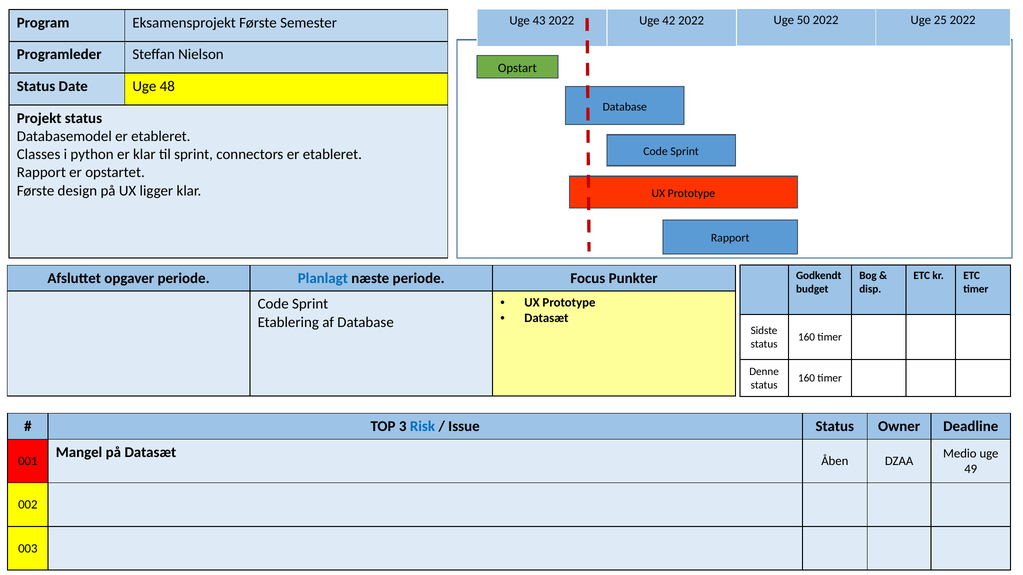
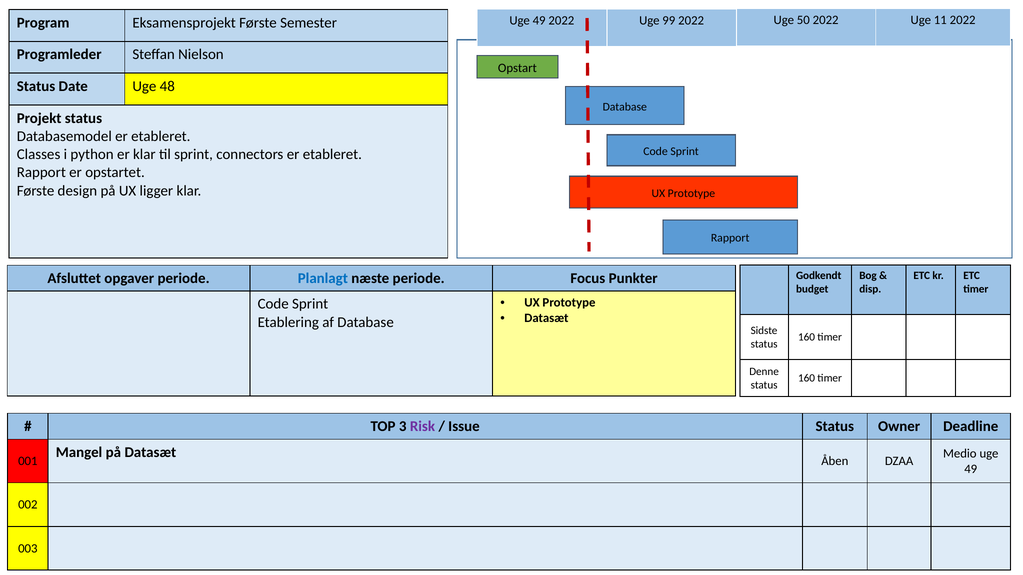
43 at (539, 21): 43 -> 49
42: 42 -> 99
25: 25 -> 11
Risk colour: blue -> purple
